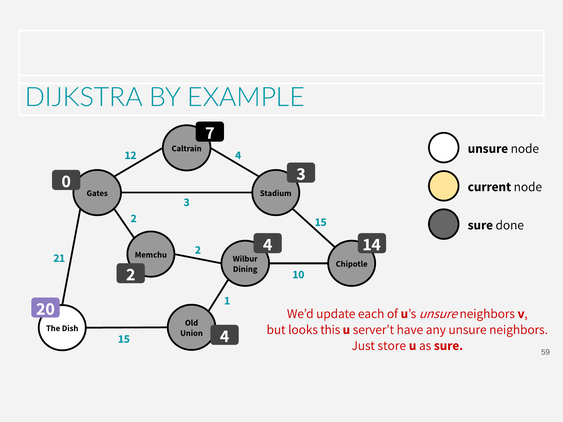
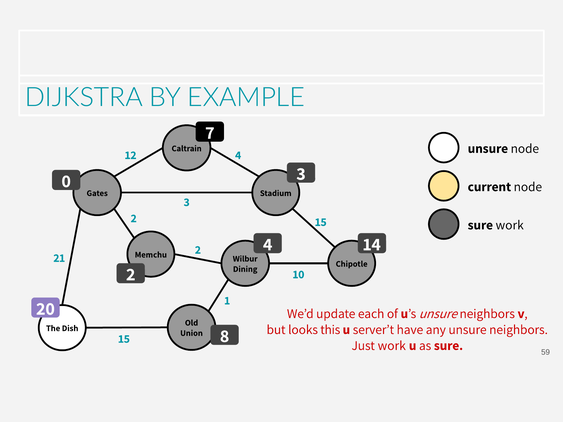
sure done: done -> work
Union 4: 4 -> 8
Just store: store -> work
